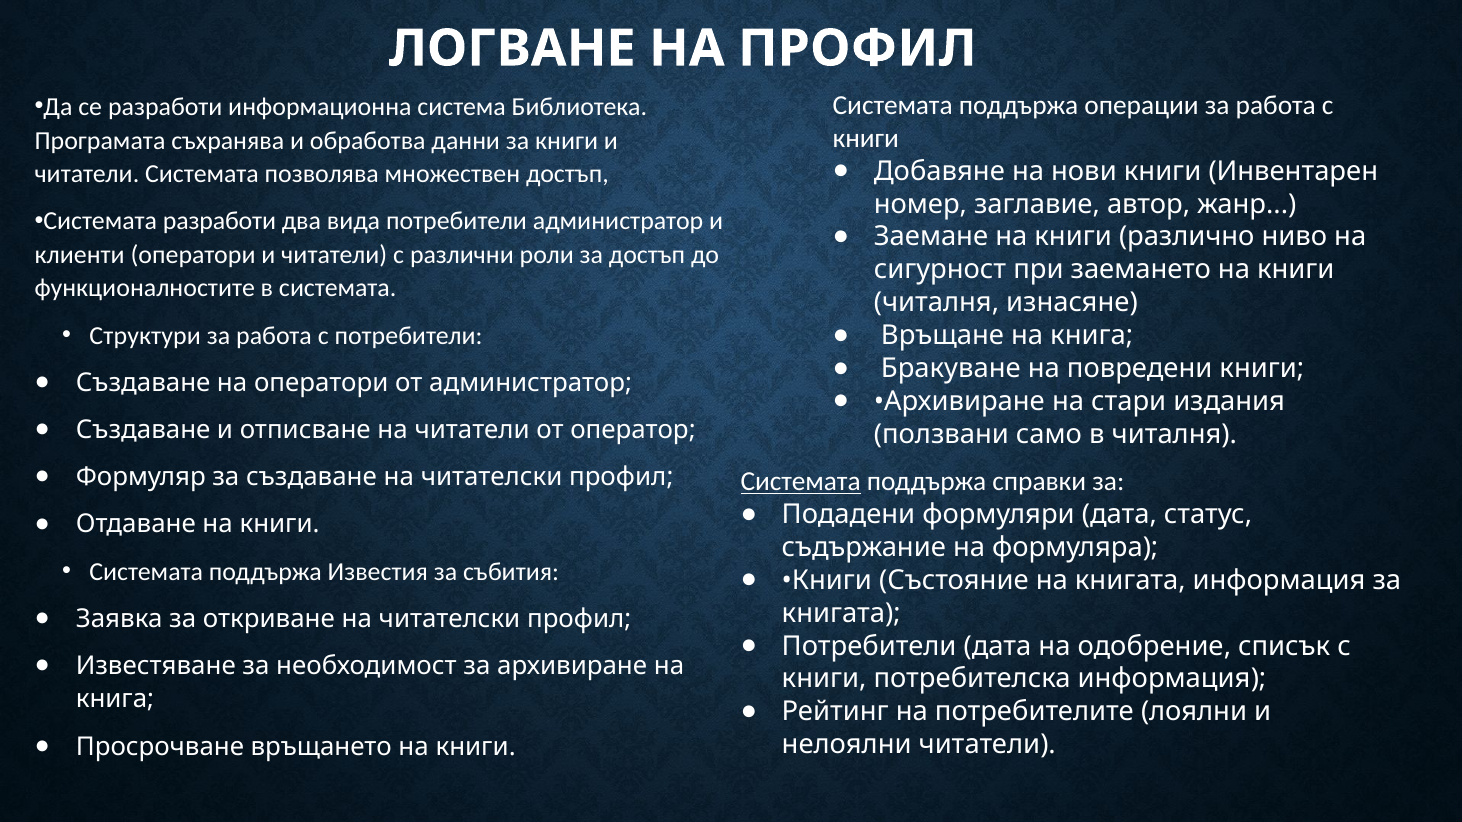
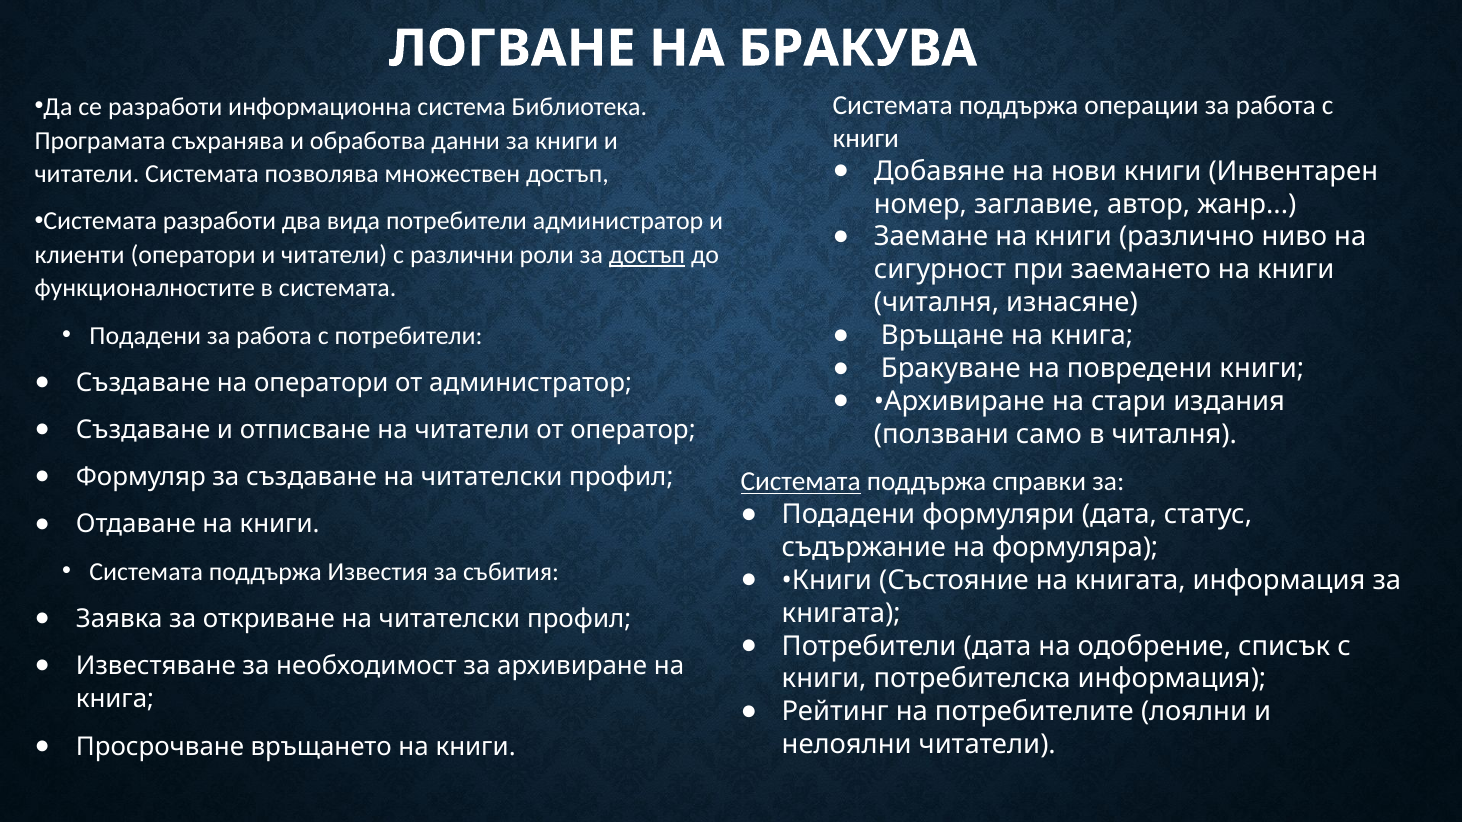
НА ПРОФИЛ: ПРОФИЛ -> БРАКУВА
достъп at (647, 255) underline: none -> present
Структури at (145, 336): Структури -> Подадени
